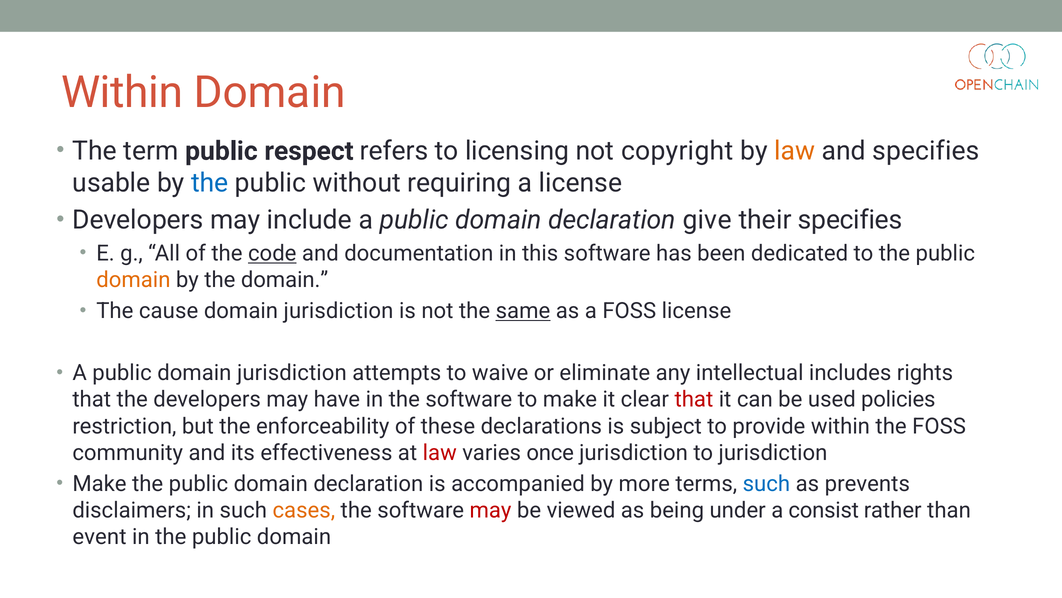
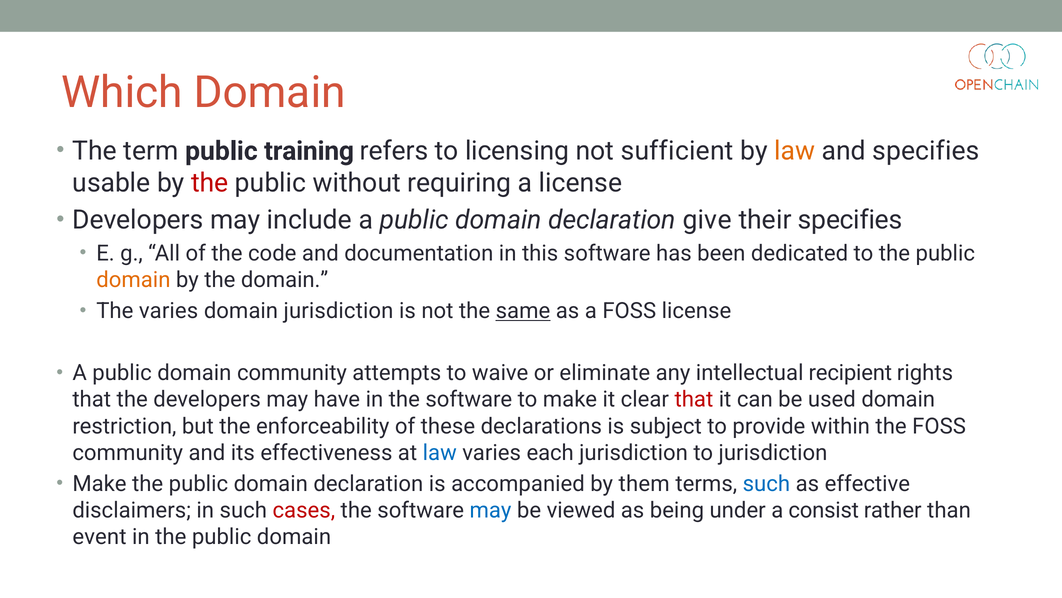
Within at (122, 93): Within -> Which
respect: respect -> training
copyright: copyright -> sufficient
the at (210, 183) colour: blue -> red
code underline: present -> none
The cause: cause -> varies
public domain jurisdiction: jurisdiction -> community
includes: includes -> recipient
used policies: policies -> domain
law at (440, 452) colour: red -> blue
once: once -> each
more: more -> them
prevents: prevents -> effective
cases colour: orange -> red
may at (490, 510) colour: red -> blue
